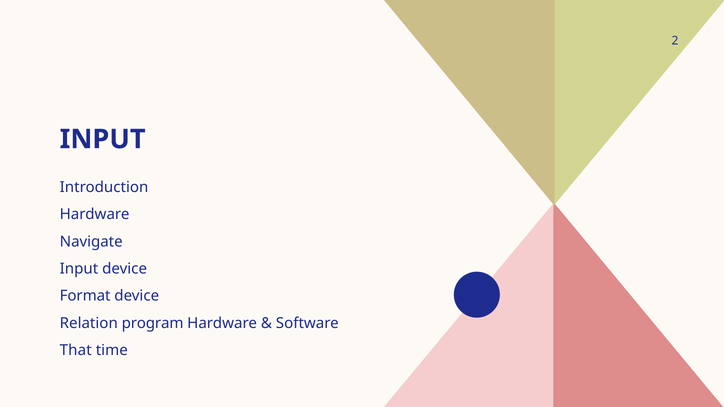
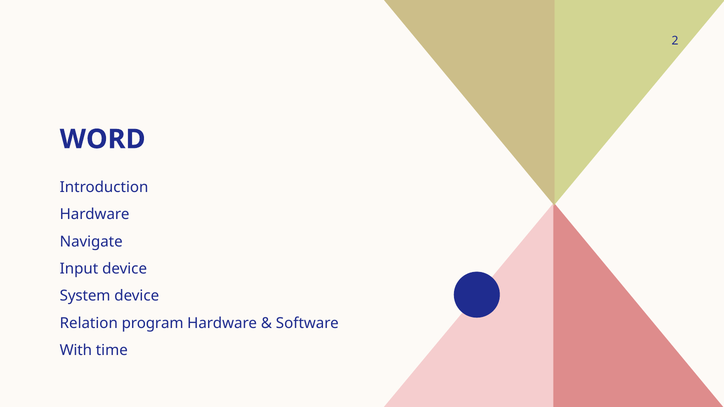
INPUT at (103, 139): INPUT -> WORD
Format: Format -> System
That: That -> With
